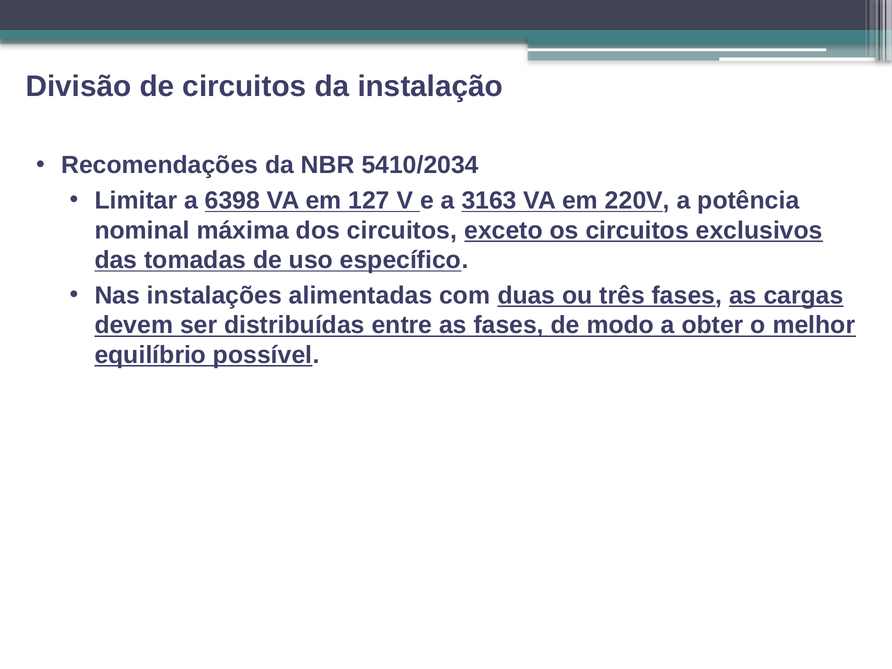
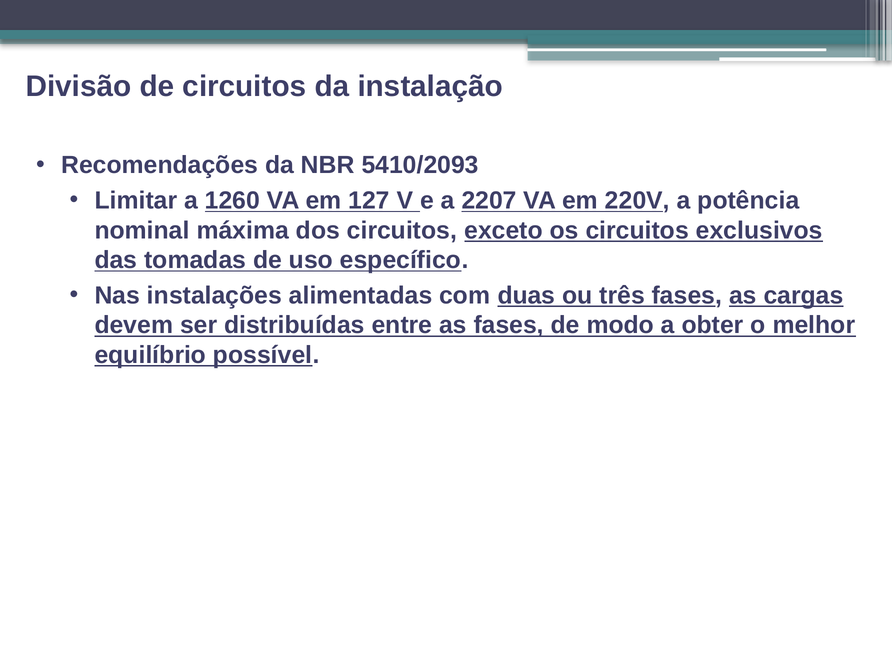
5410/2034: 5410/2034 -> 5410/2093
6398: 6398 -> 1260
3163: 3163 -> 2207
